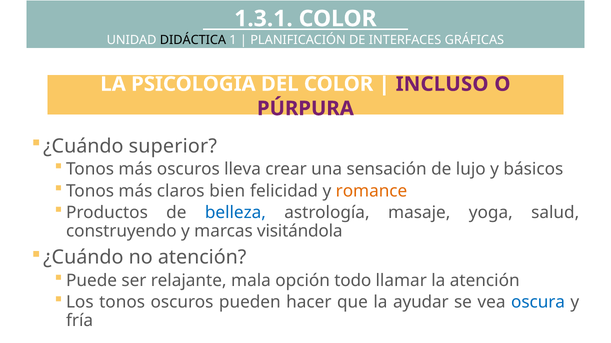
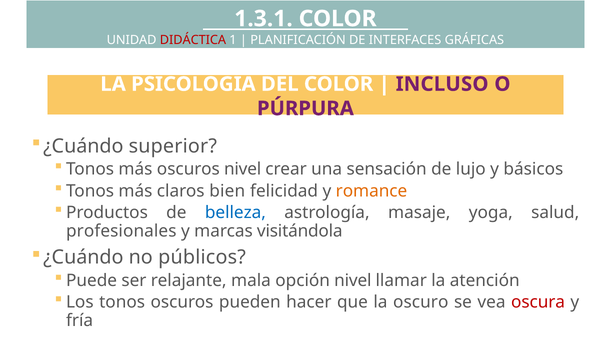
DIDÁCTICA colour: black -> red
oscuros lleva: lleva -> nivel
construyendo: construyendo -> profesionales
no atención: atención -> públicos
opción todo: todo -> nivel
ayudar: ayudar -> oscuro
oscura colour: blue -> red
